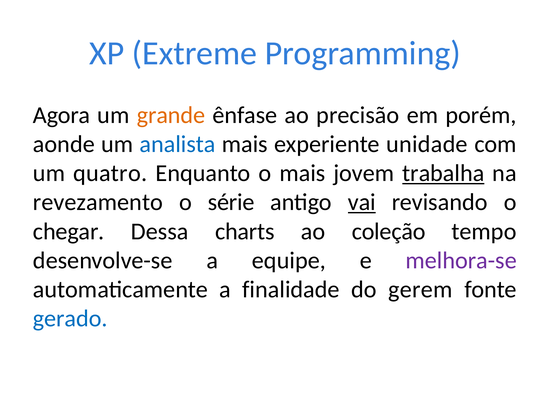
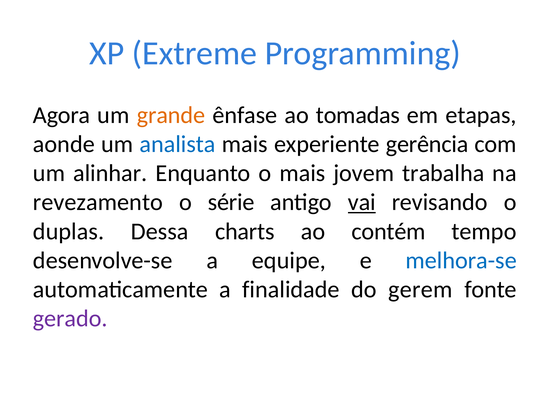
precisão: precisão -> tomadas
porém: porém -> etapas
unidade: unidade -> gerência
quatro: quatro -> alinhar
trabalha underline: present -> none
chegar: chegar -> duplas
coleção: coleção -> contém
melhora-se colour: purple -> blue
gerado colour: blue -> purple
